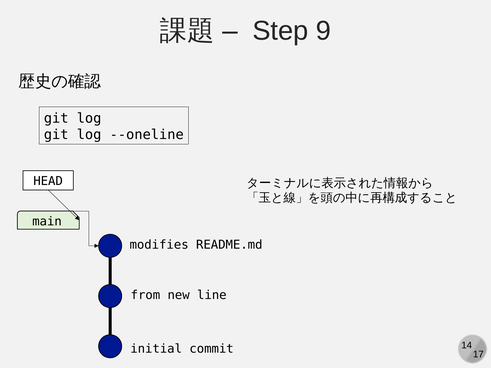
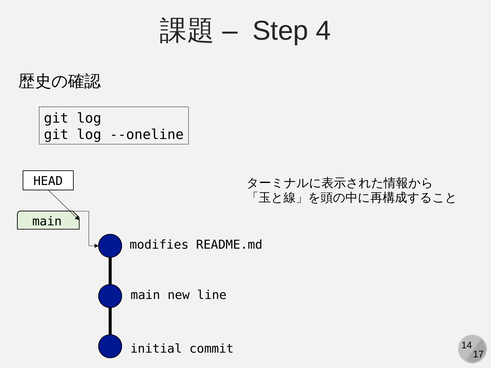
9: 9 -> 4
from at (145, 295): from -> main
